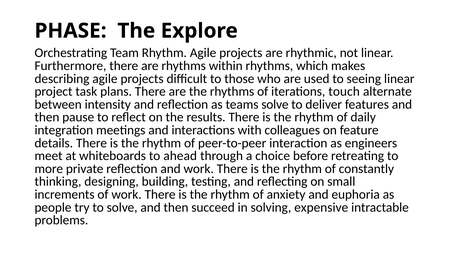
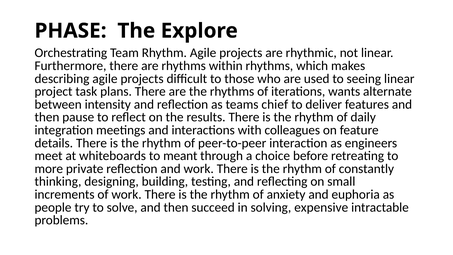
touch: touch -> wants
teams solve: solve -> chief
ahead: ahead -> meant
